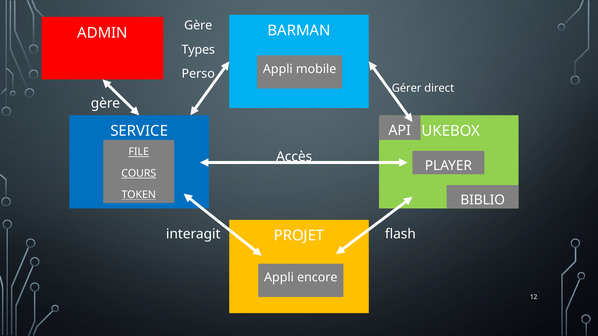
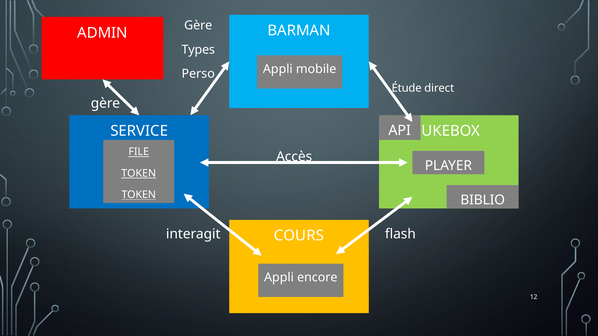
Gérer: Gérer -> Étude
COURS at (139, 173): COURS -> TOKEN
PROJET: PROJET -> COURS
